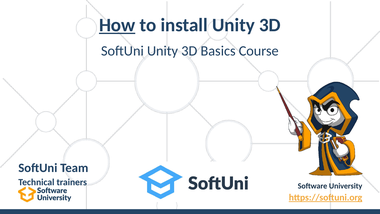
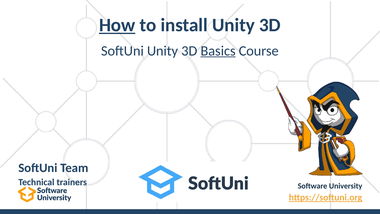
Basics underline: none -> present
